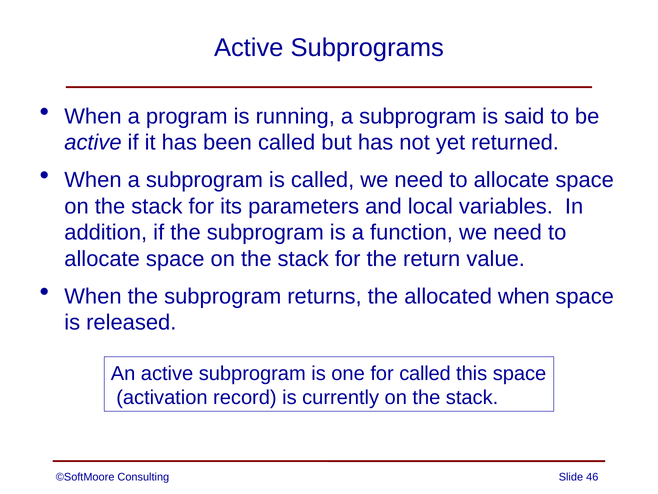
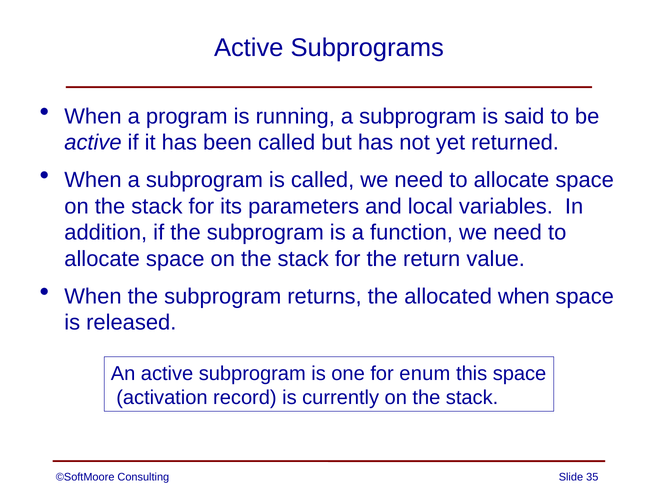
for called: called -> enum
46: 46 -> 35
